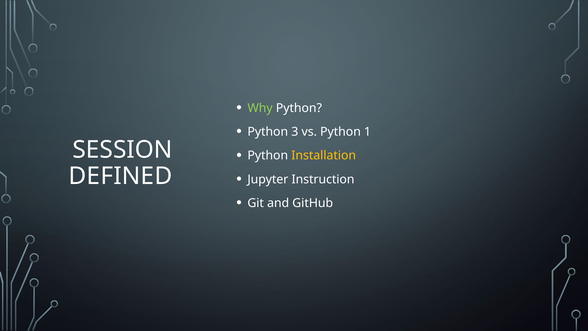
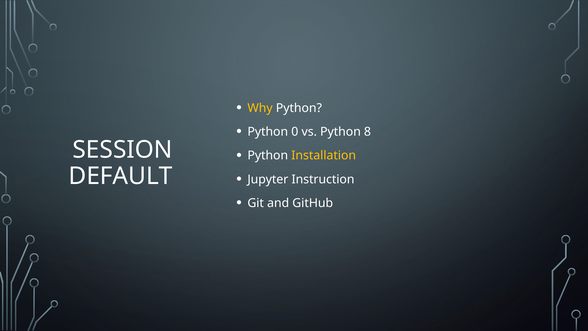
Why colour: light green -> yellow
3: 3 -> 0
1: 1 -> 8
DEFINED: DEFINED -> DEFAULT
